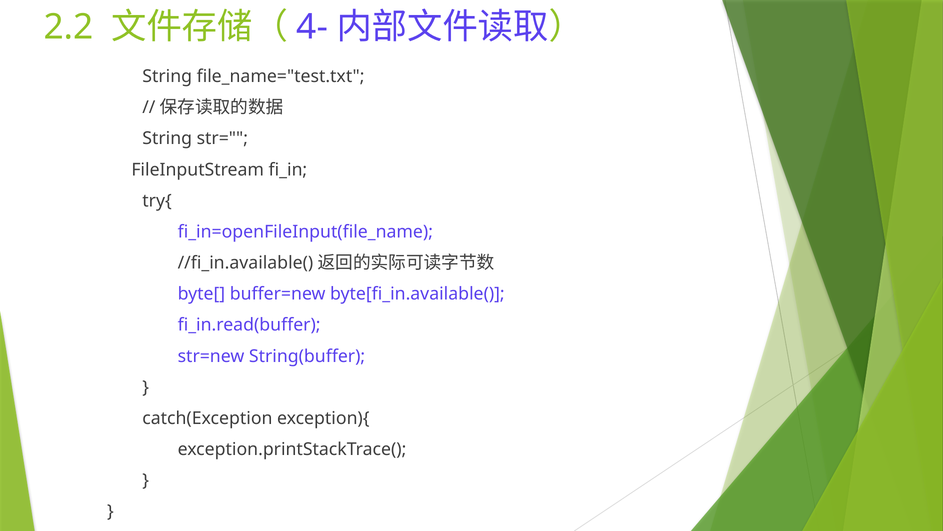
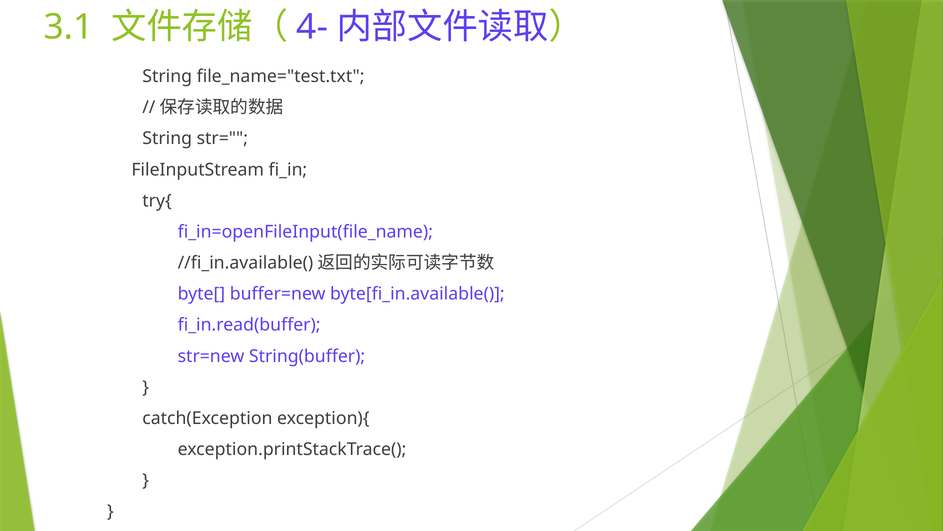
2.2: 2.2 -> 3.1
